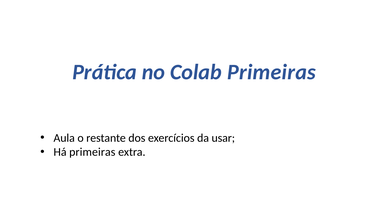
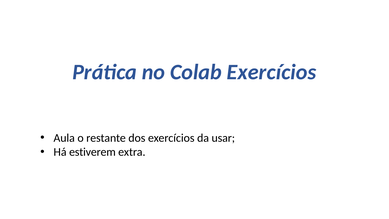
Colab Primeiras: Primeiras -> Exercícios
Há primeiras: primeiras -> estiverem
